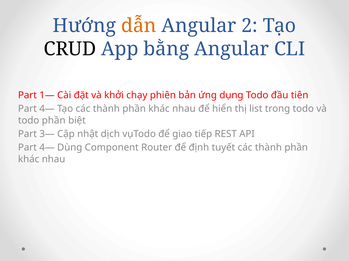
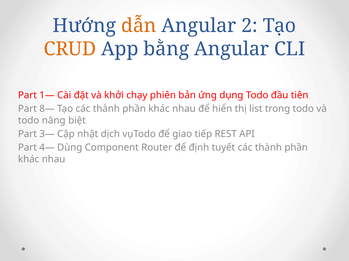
CRUD colour: black -> orange
4— at (47, 109): 4— -> 8—
todo phần: phần -> năng
